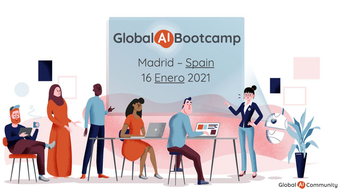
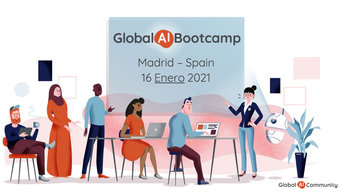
Spain underline: present -> none
